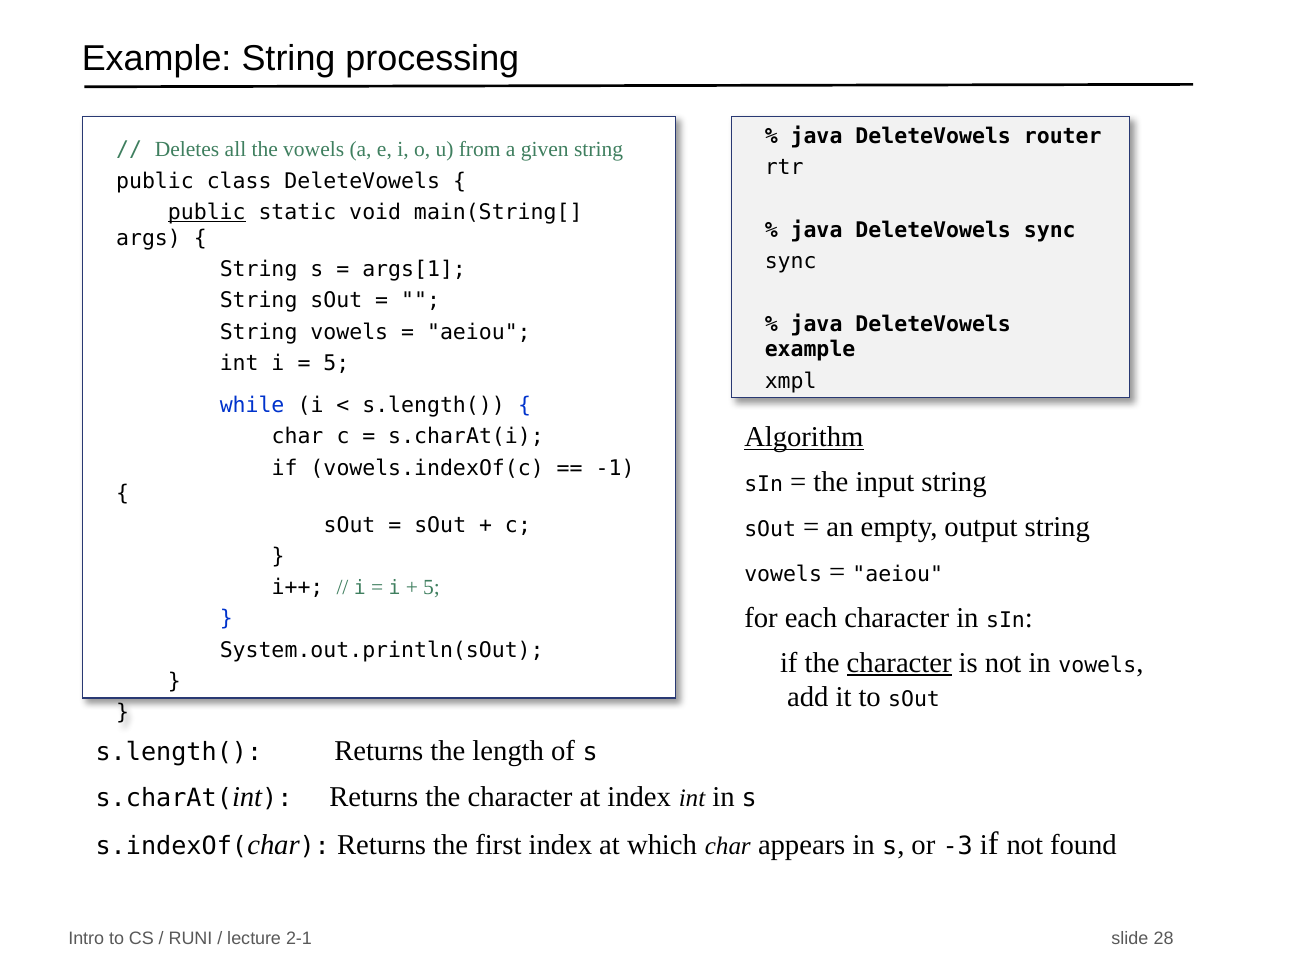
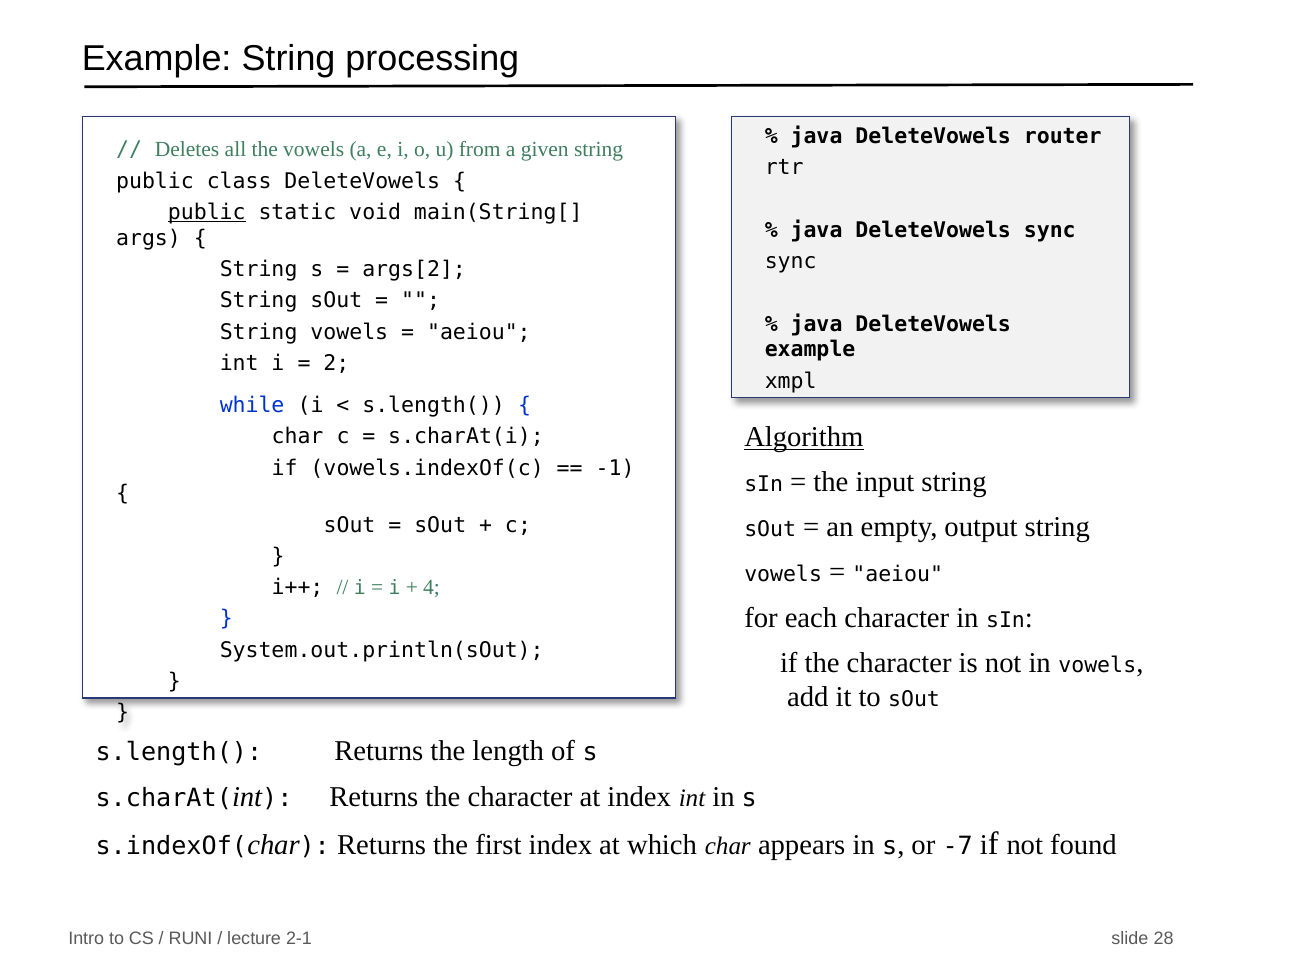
args[1: args[1 -> args[2
5 at (336, 363): 5 -> 2
5 at (432, 587): 5 -> 4
character at (899, 663) underline: present -> none
-3: -3 -> -7
